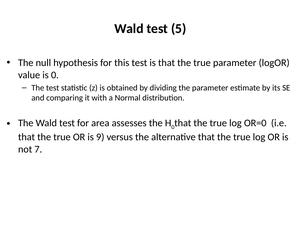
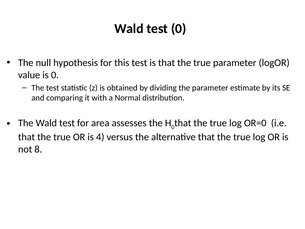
test 5: 5 -> 0
9: 9 -> 4
7: 7 -> 8
